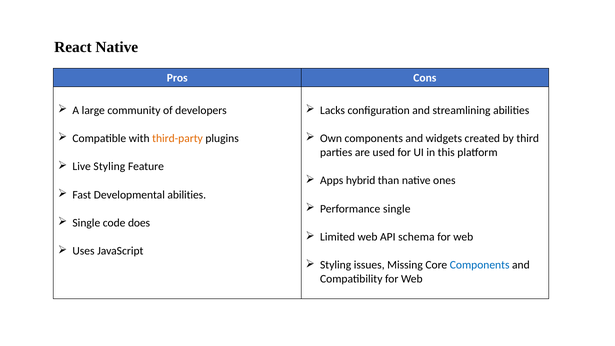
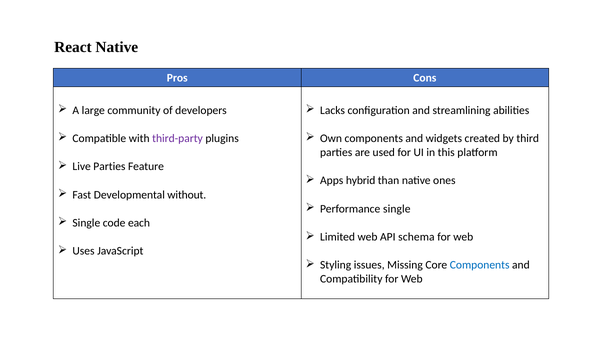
third-party colour: orange -> purple
Live Styling: Styling -> Parties
Developmental abilities: abilities -> without
does: does -> each
